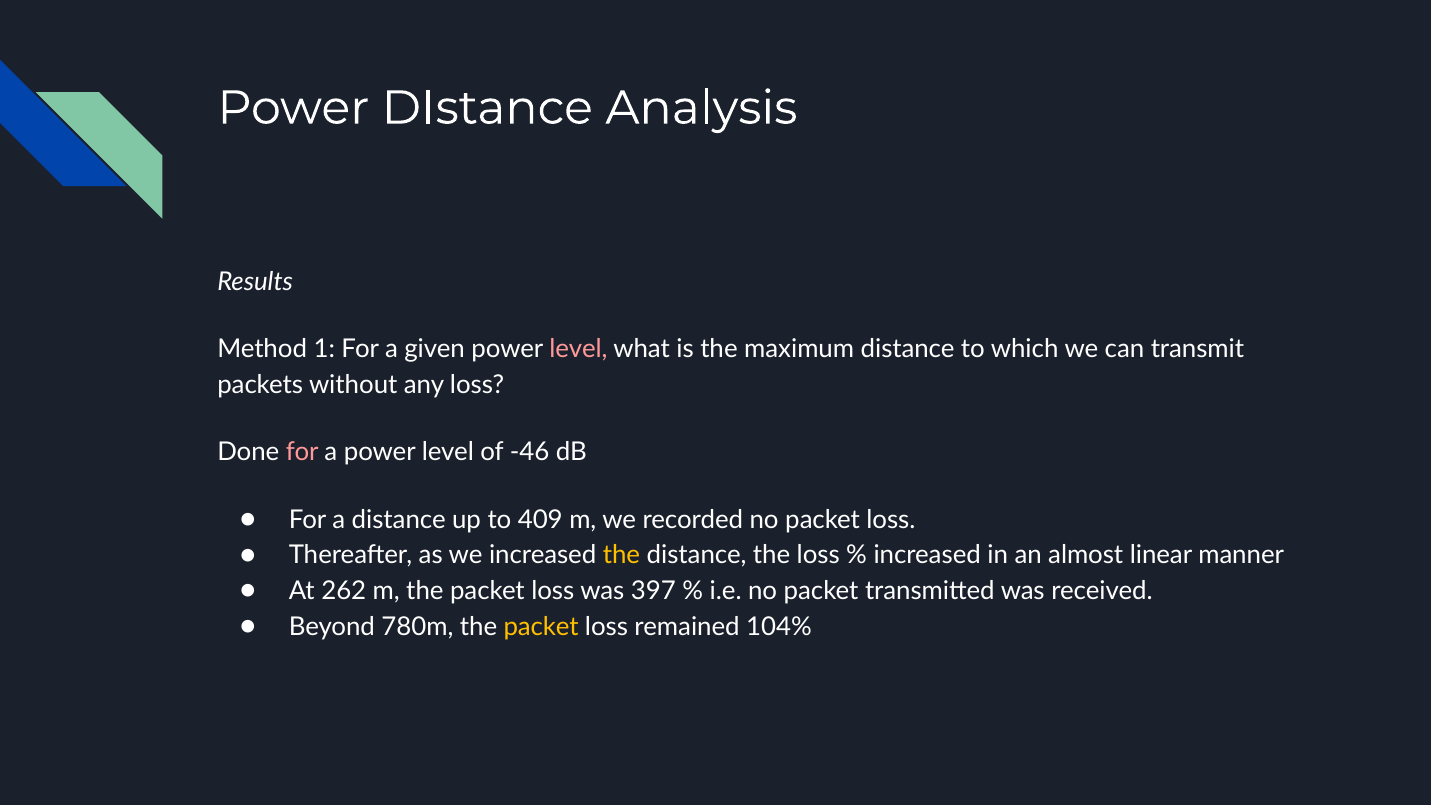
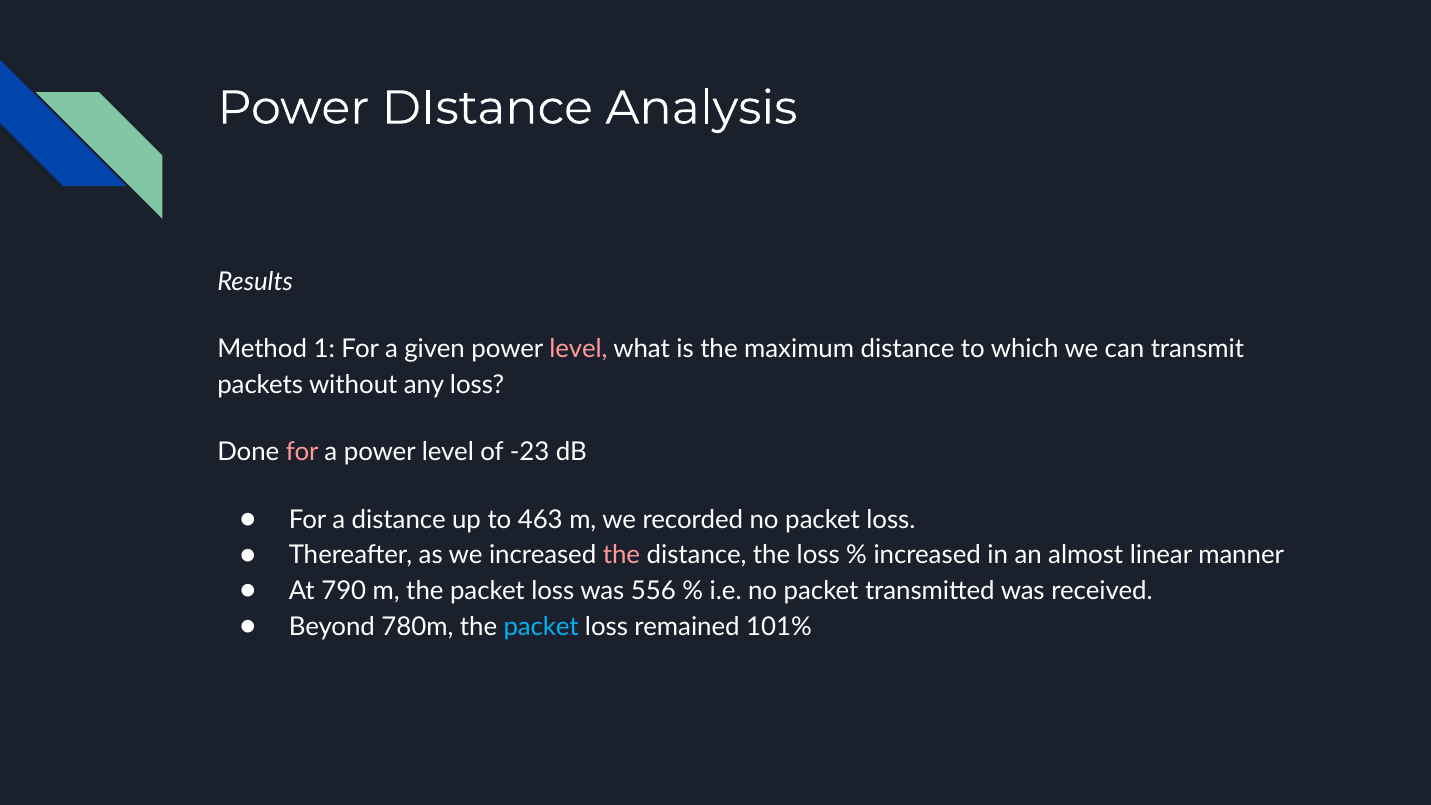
-46: -46 -> -23
409: 409 -> 463
the at (622, 555) colour: yellow -> pink
262: 262 -> 790
397: 397 -> 556
packet at (541, 627) colour: yellow -> light blue
104%: 104% -> 101%
